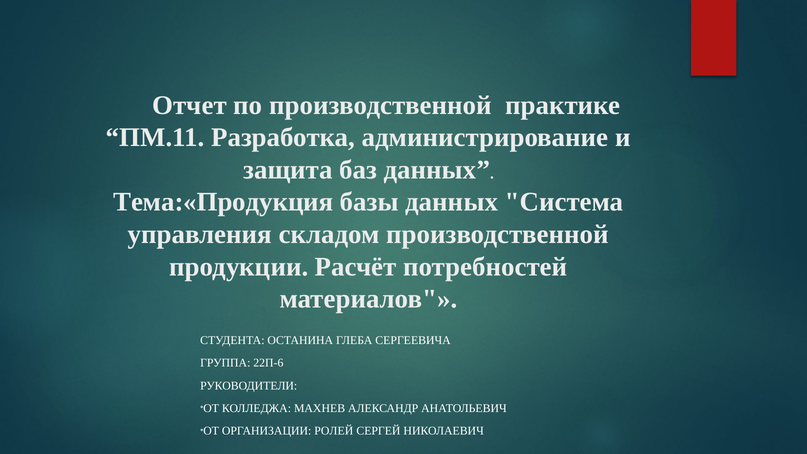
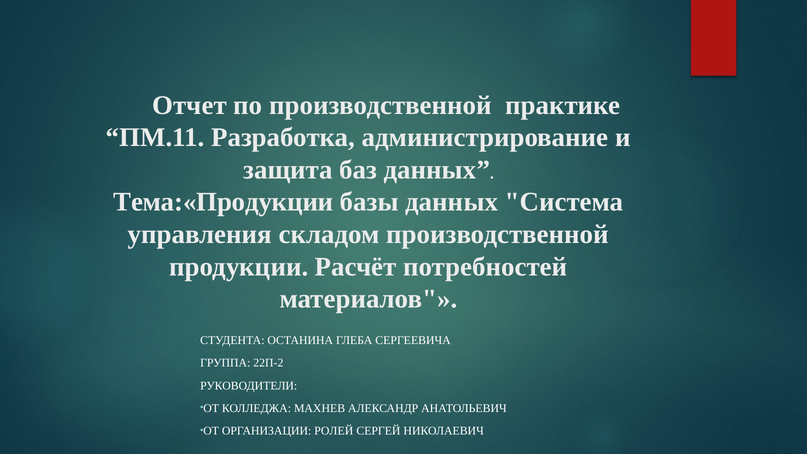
Тема:«Продукция: Тема:«Продукция -> Тема:«Продукции
22П-6: 22П-6 -> 22П-2
